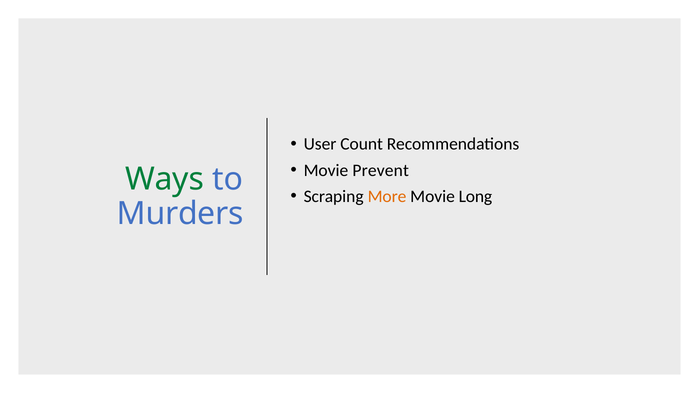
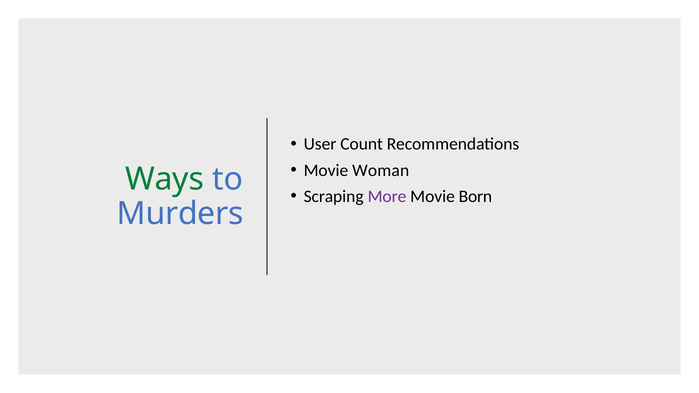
Prevent: Prevent -> Woman
More colour: orange -> purple
Long: Long -> Born
